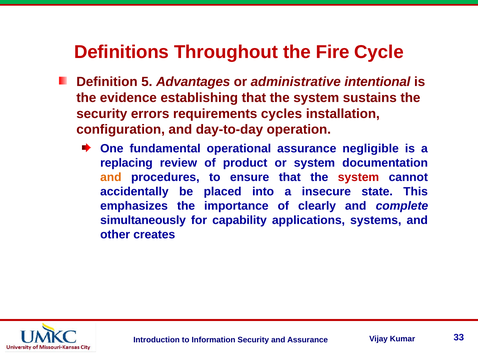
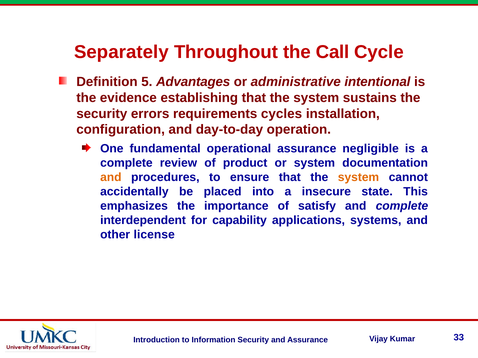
Definitions: Definitions -> Separately
Fire: Fire -> Call
replacing at (126, 163): replacing -> complete
system at (359, 177) colour: red -> orange
clearly: clearly -> satisfy
simultaneously: simultaneously -> interdependent
creates: creates -> license
